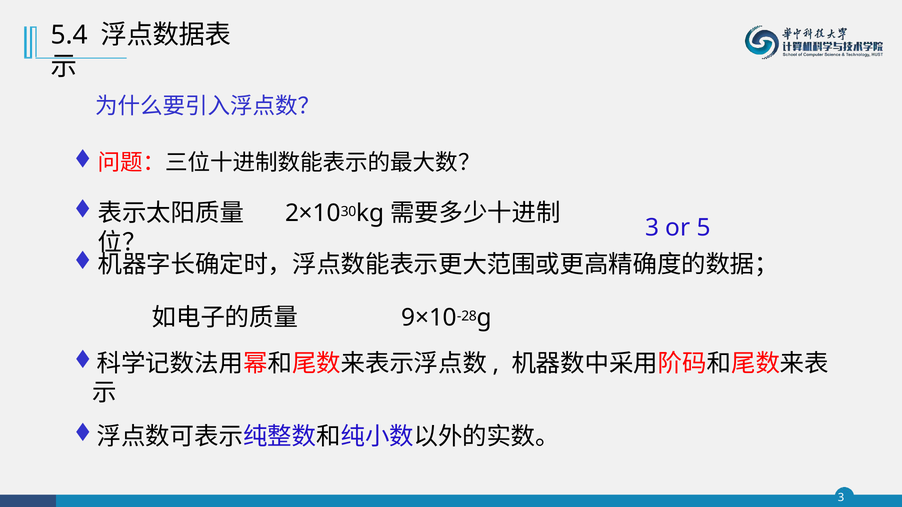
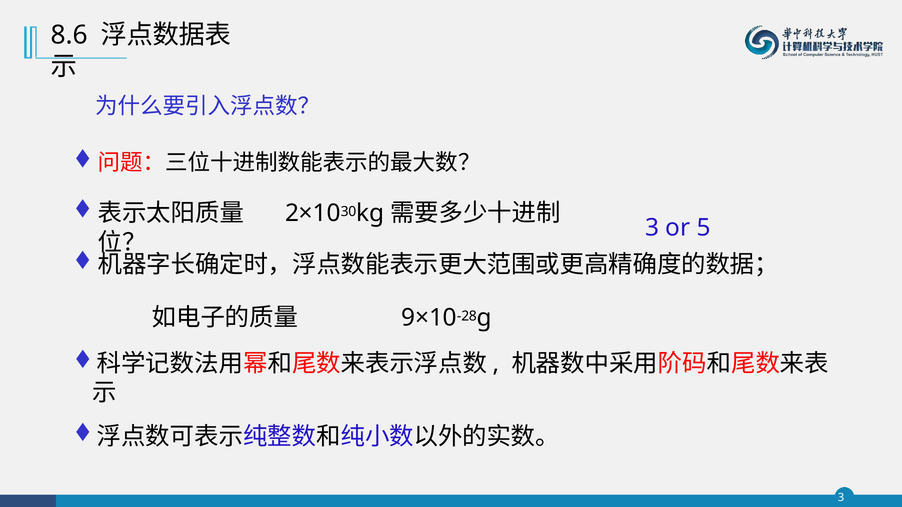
5.4: 5.4 -> 8.6
